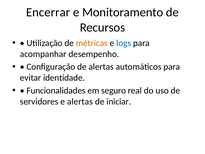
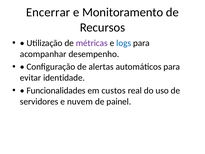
métricas colour: orange -> purple
seguro: seguro -> custos
e alertas: alertas -> nuvem
iniciar: iniciar -> painel
